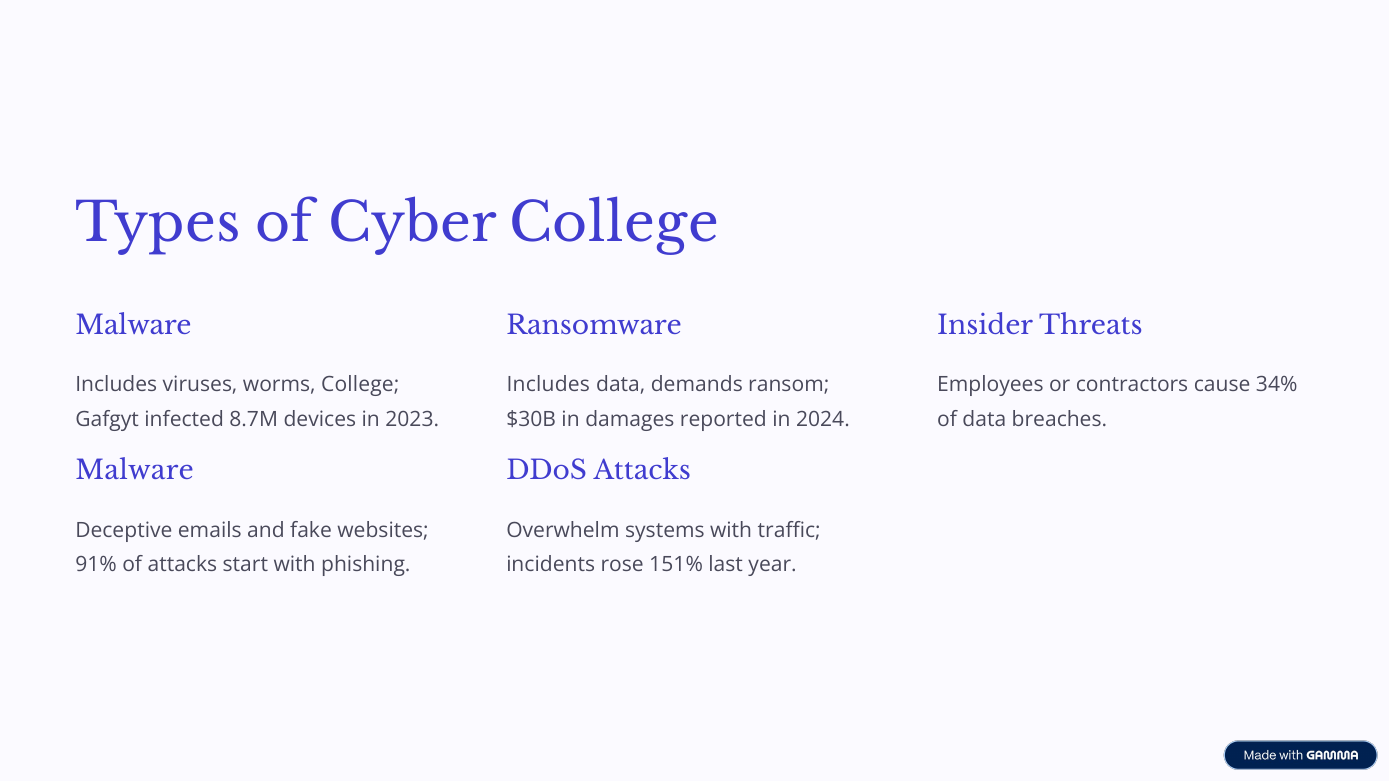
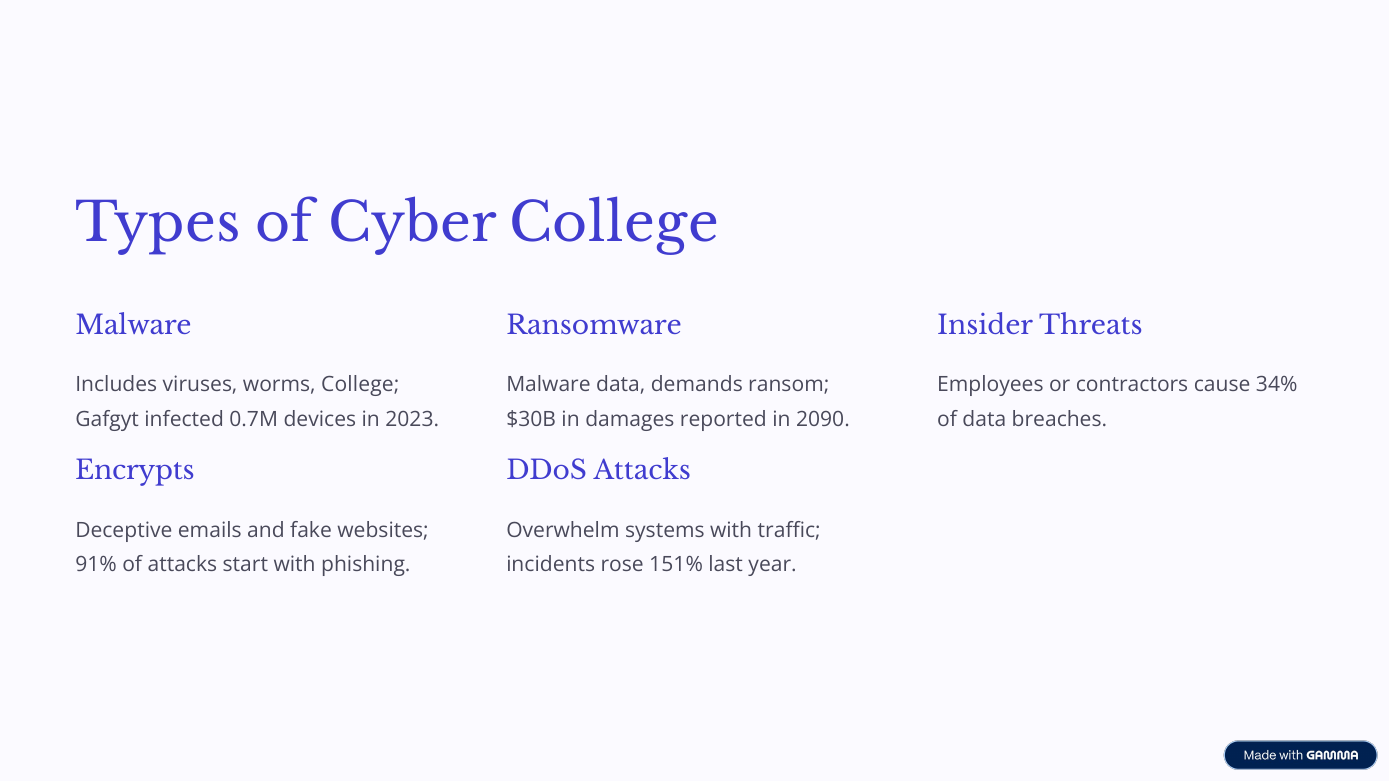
Includes at (548, 385): Includes -> Malware
8.7M: 8.7M -> 0.7M
2024: 2024 -> 2090
Malware at (135, 471): Malware -> Encrypts
